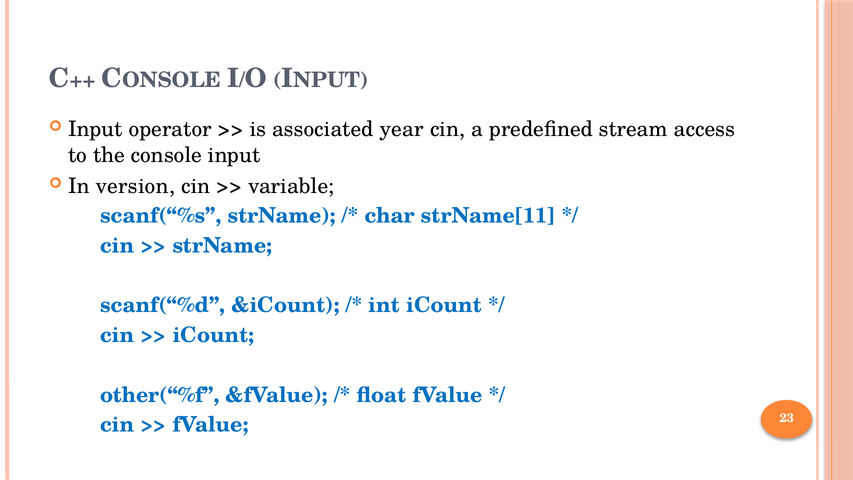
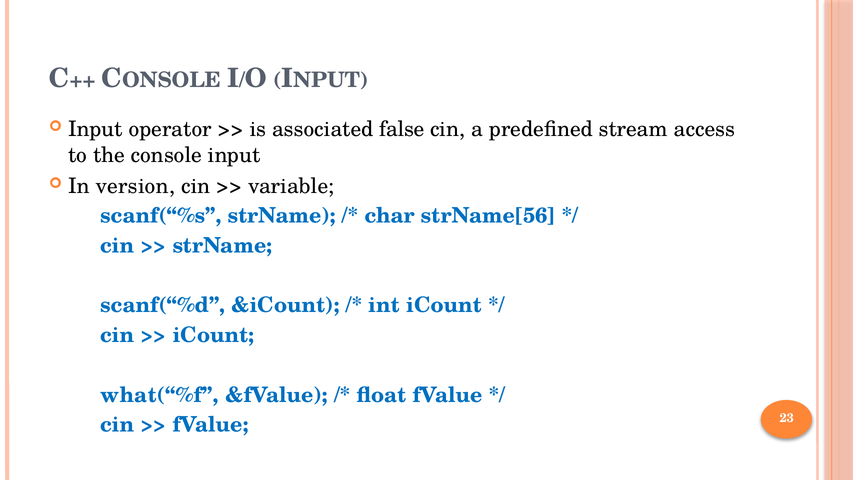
year: year -> false
strName[11: strName[11 -> strName[56
other(“%f: other(“%f -> what(“%f
